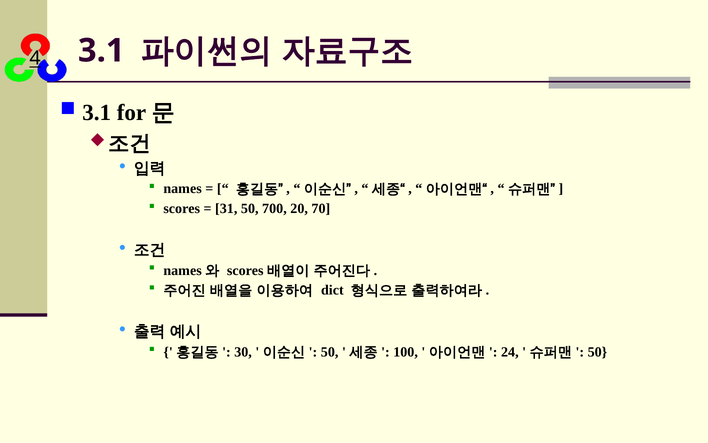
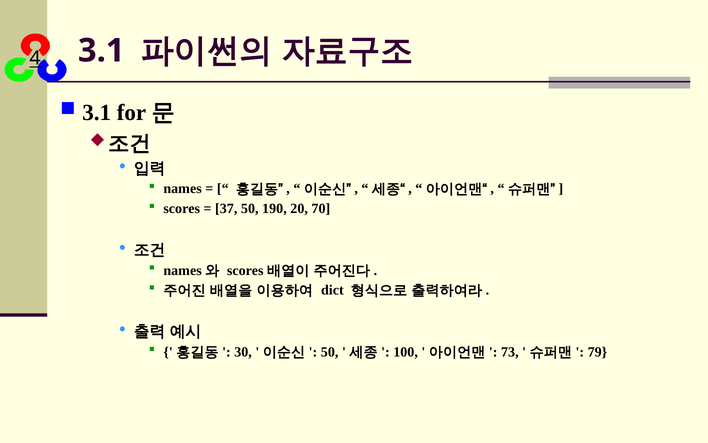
31: 31 -> 37
700: 700 -> 190
24: 24 -> 73
50 at (597, 352): 50 -> 79
